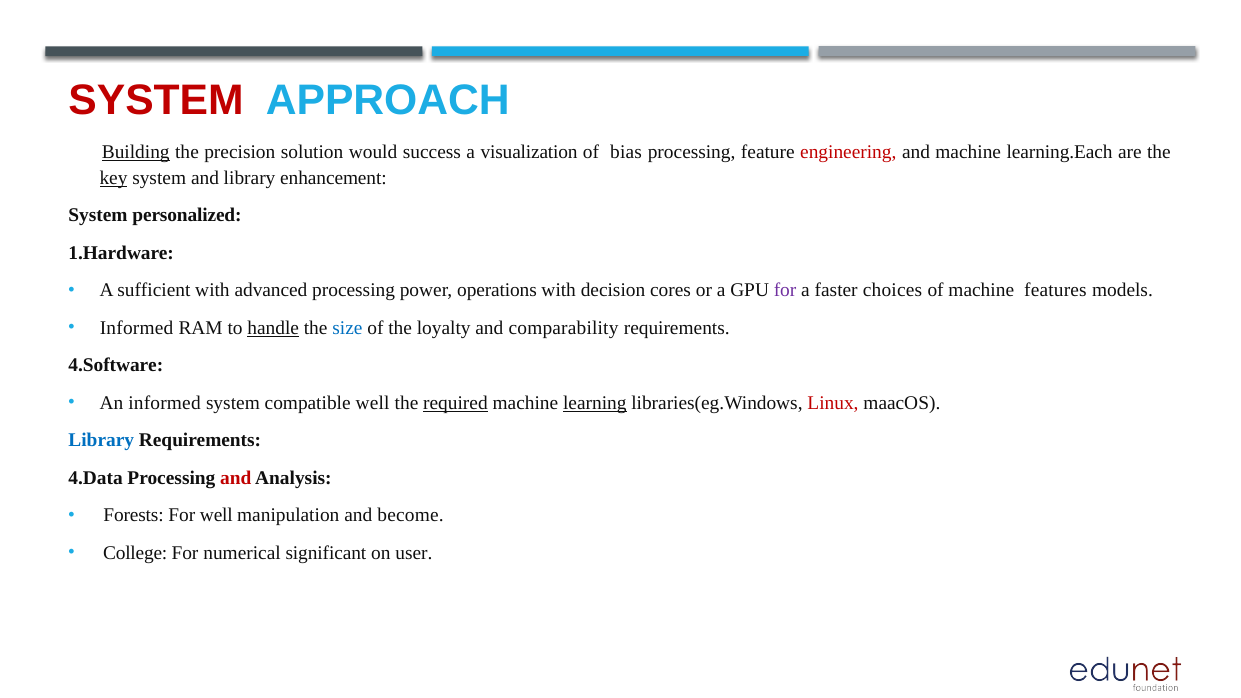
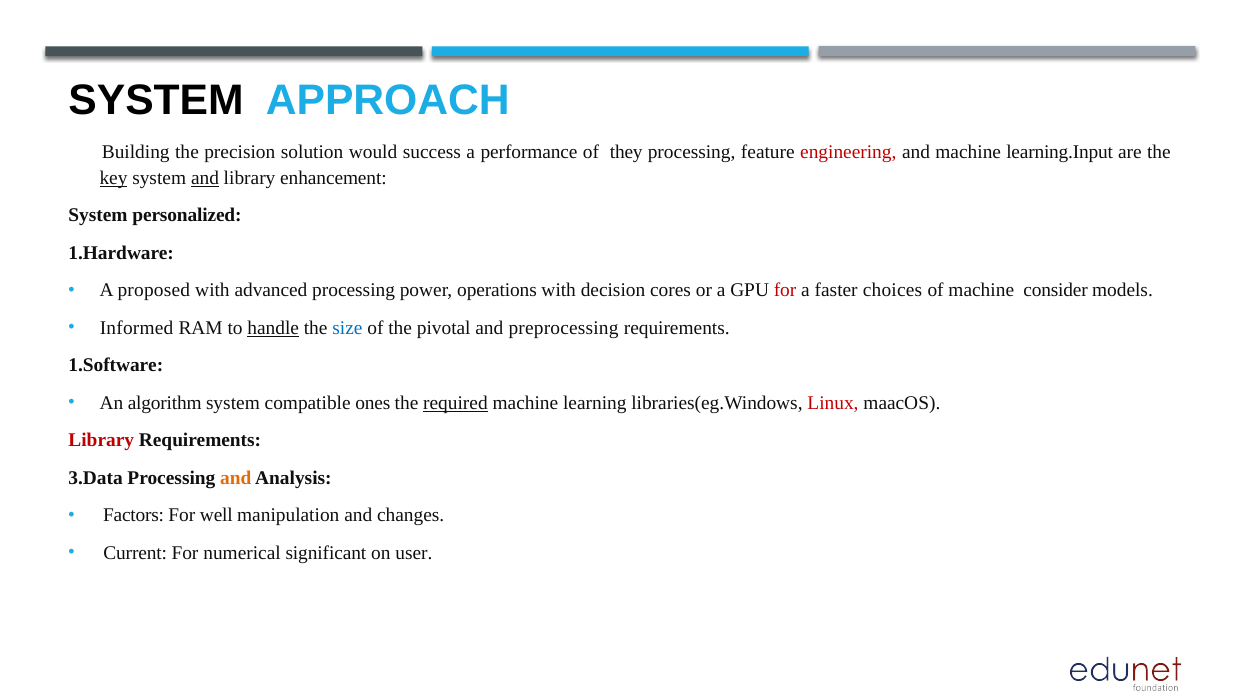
SYSTEM at (156, 101) colour: red -> black
Building underline: present -> none
visualization: visualization -> performance
bias: bias -> they
learning.Each: learning.Each -> learning.Input
and at (205, 178) underline: none -> present
sufficient: sufficient -> proposed
for at (785, 291) colour: purple -> red
features: features -> consider
loyalty: loyalty -> pivotal
comparability: comparability -> preprocessing
4.Software: 4.Software -> 1.Software
An informed: informed -> algorithm
compatible well: well -> ones
learning underline: present -> none
Library at (101, 440) colour: blue -> red
4.Data: 4.Data -> 3.Data
and at (236, 478) colour: red -> orange
Forests: Forests -> Factors
become: become -> changes
College: College -> Current
